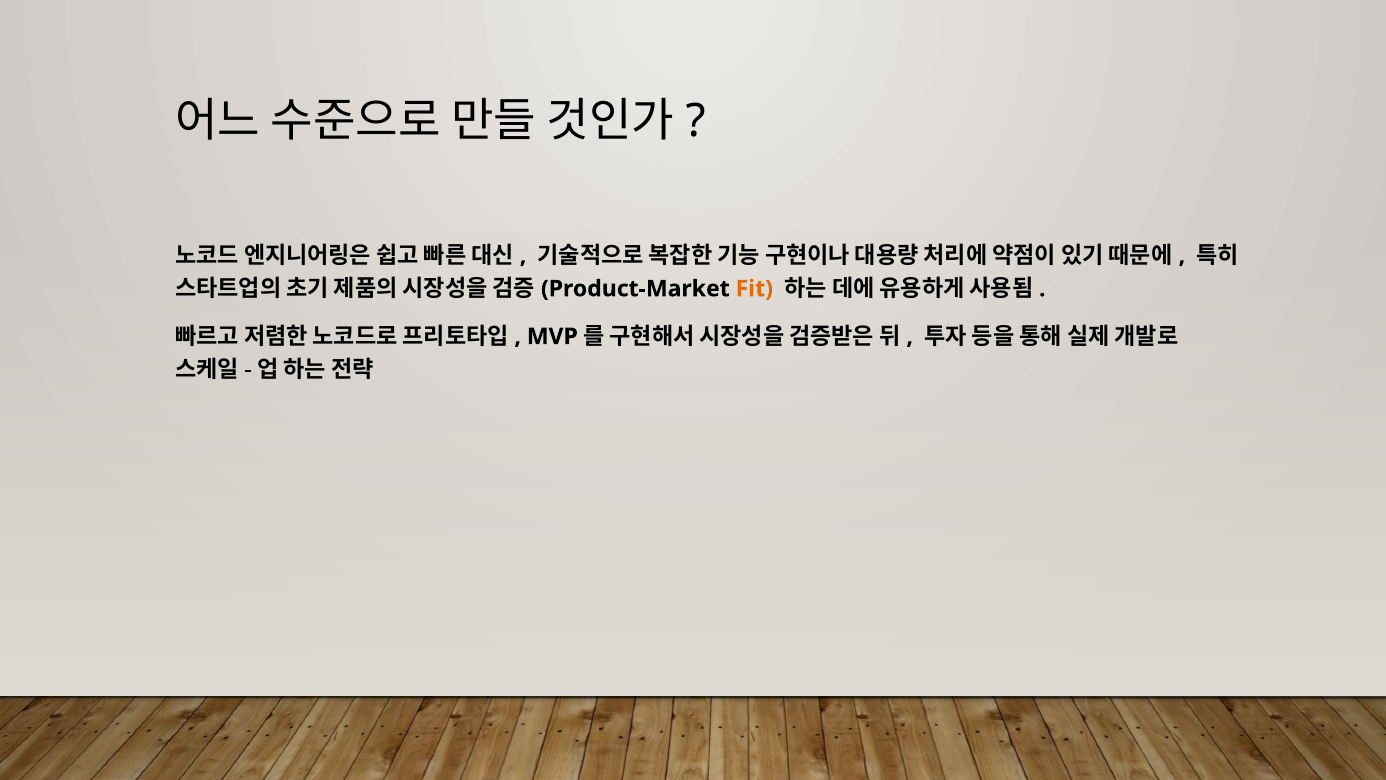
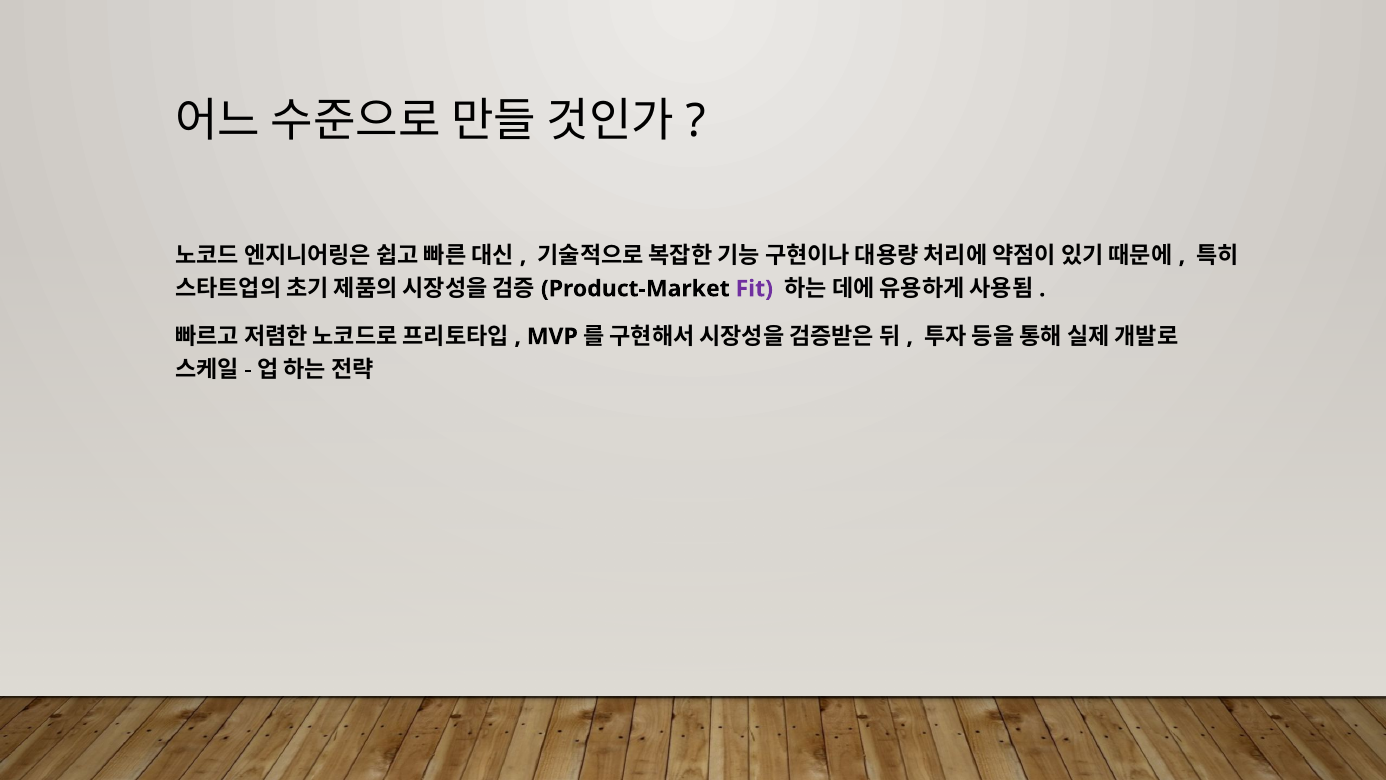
Fit colour: orange -> purple
